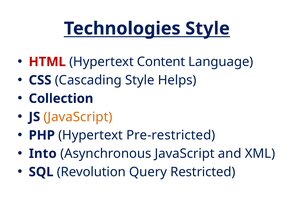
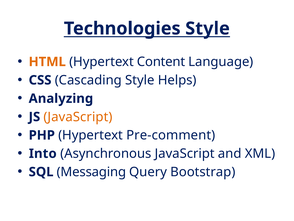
HTML colour: red -> orange
Collection: Collection -> Analyzing
Pre-restricted: Pre-restricted -> Pre-comment
Revolution: Revolution -> Messaging
Restricted: Restricted -> Bootstrap
